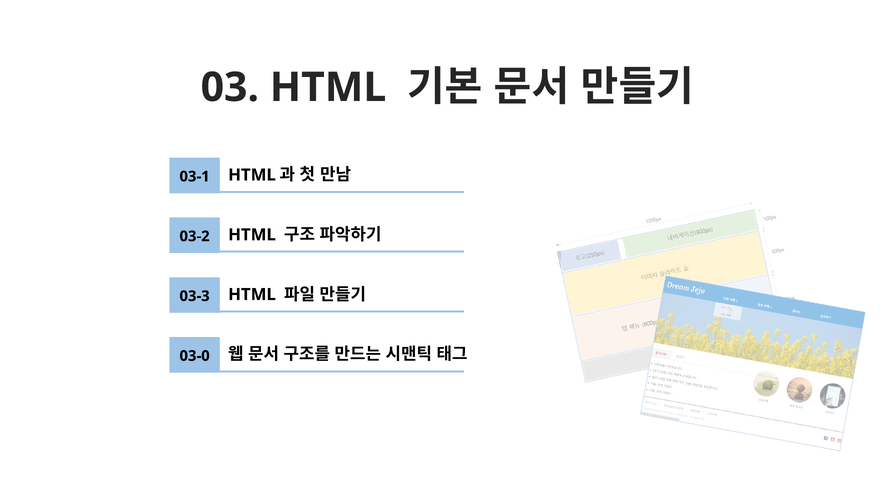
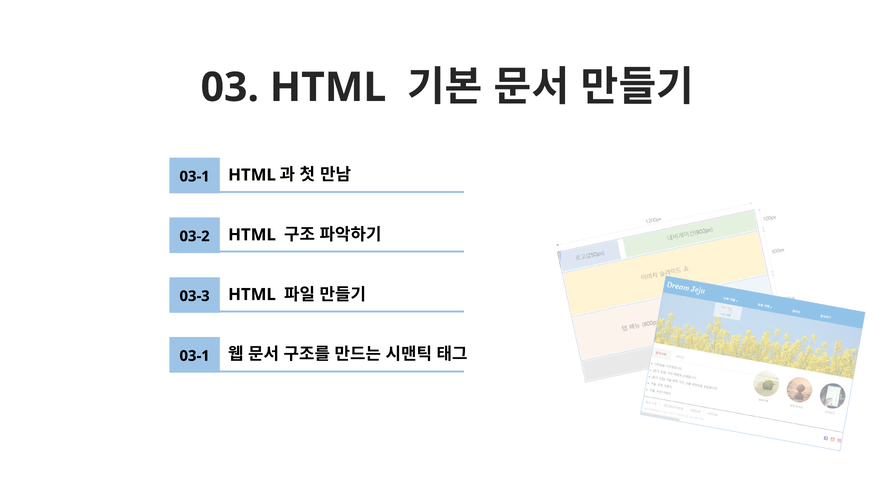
03-0 at (195, 356): 03-0 -> 03-1
